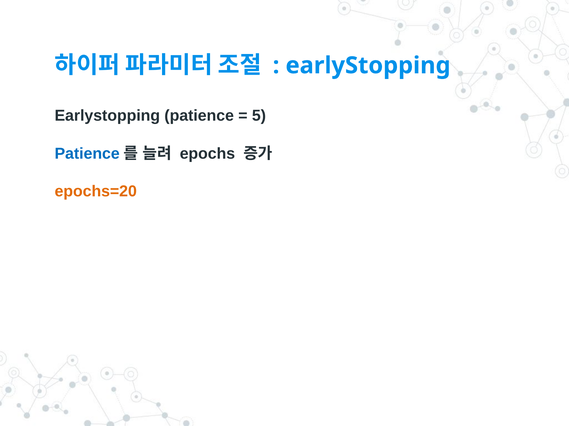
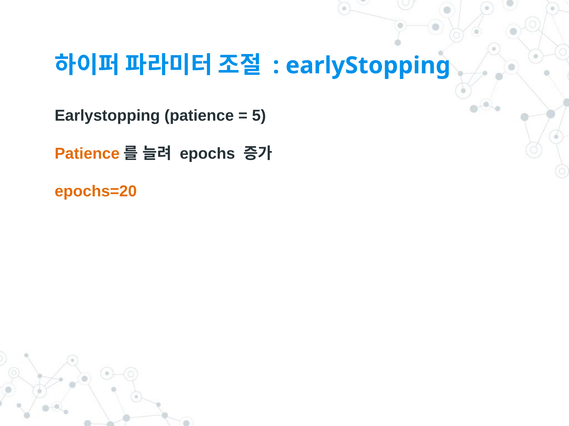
Patience at (87, 154) colour: blue -> orange
